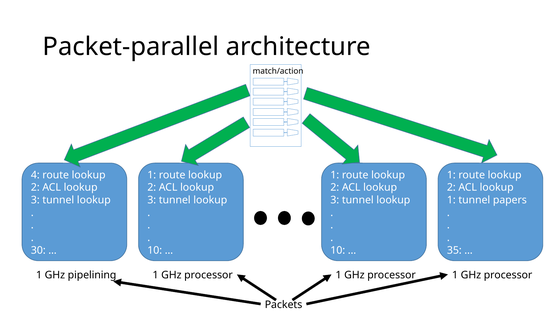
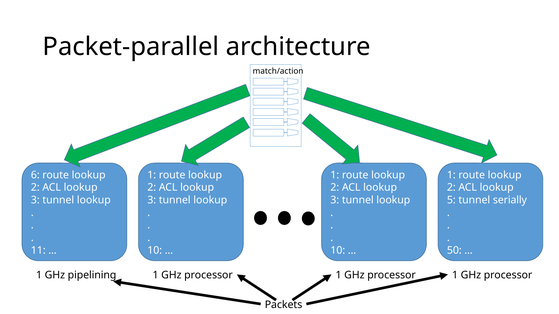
4: 4 -> 6
1 at (451, 200): 1 -> 5
papers: papers -> serially
30: 30 -> 11
35: 35 -> 50
